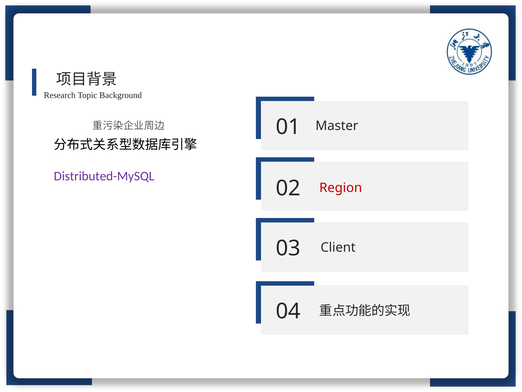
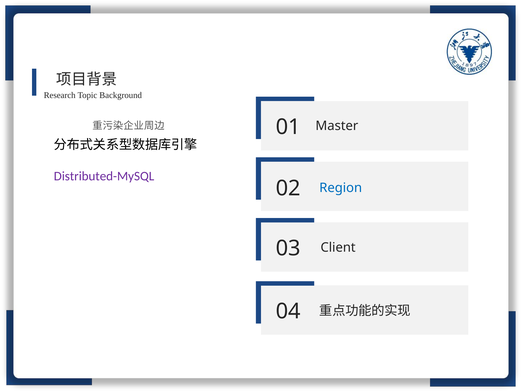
Region colour: red -> blue
